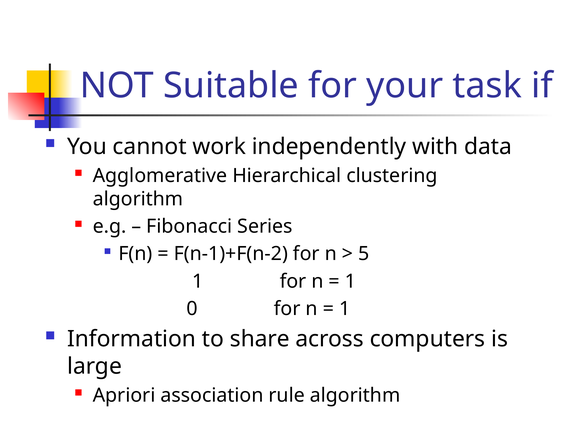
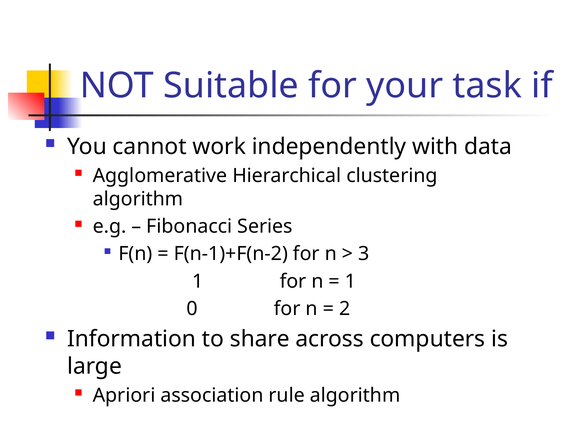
5: 5 -> 3
1 at (345, 309): 1 -> 2
